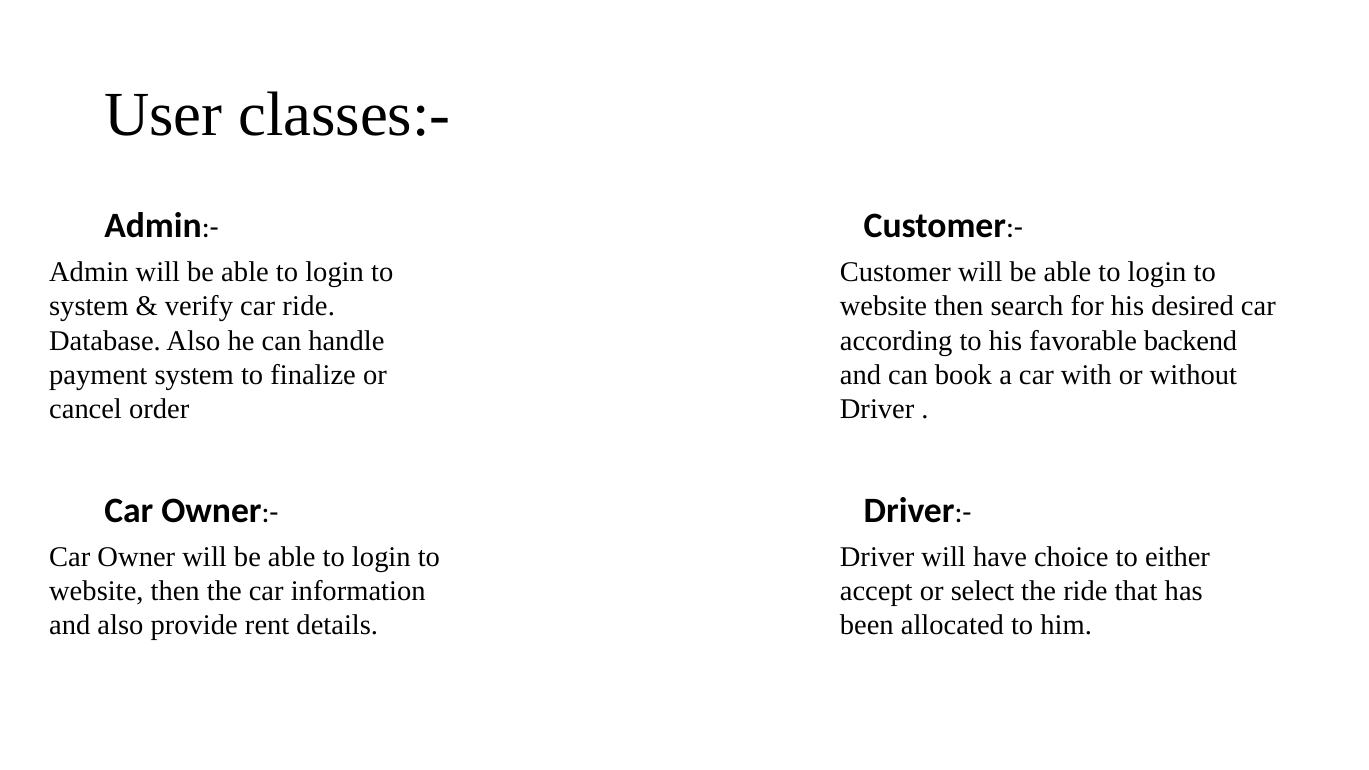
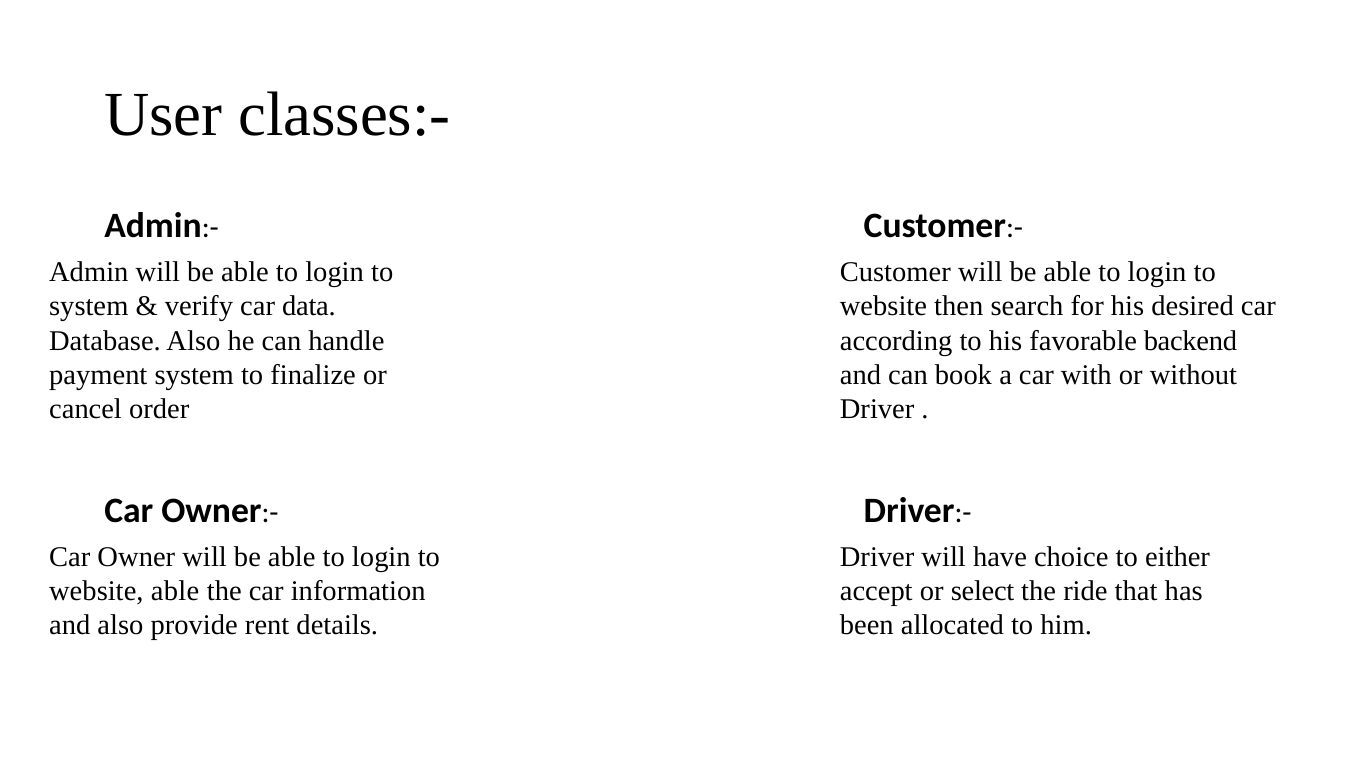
car ride: ride -> data
then at (175, 591): then -> able
